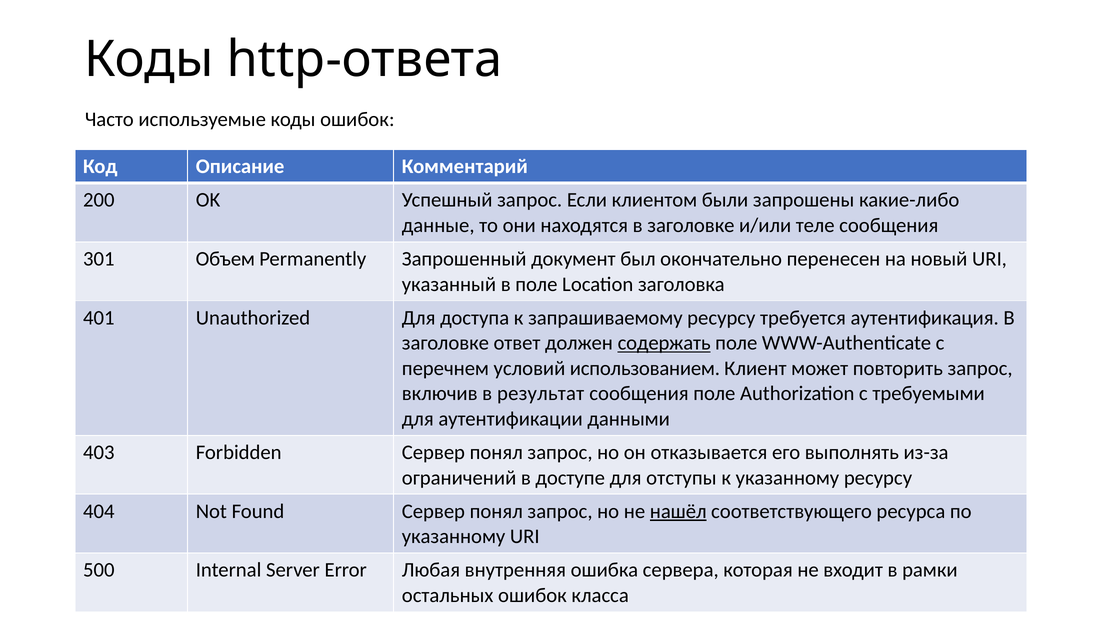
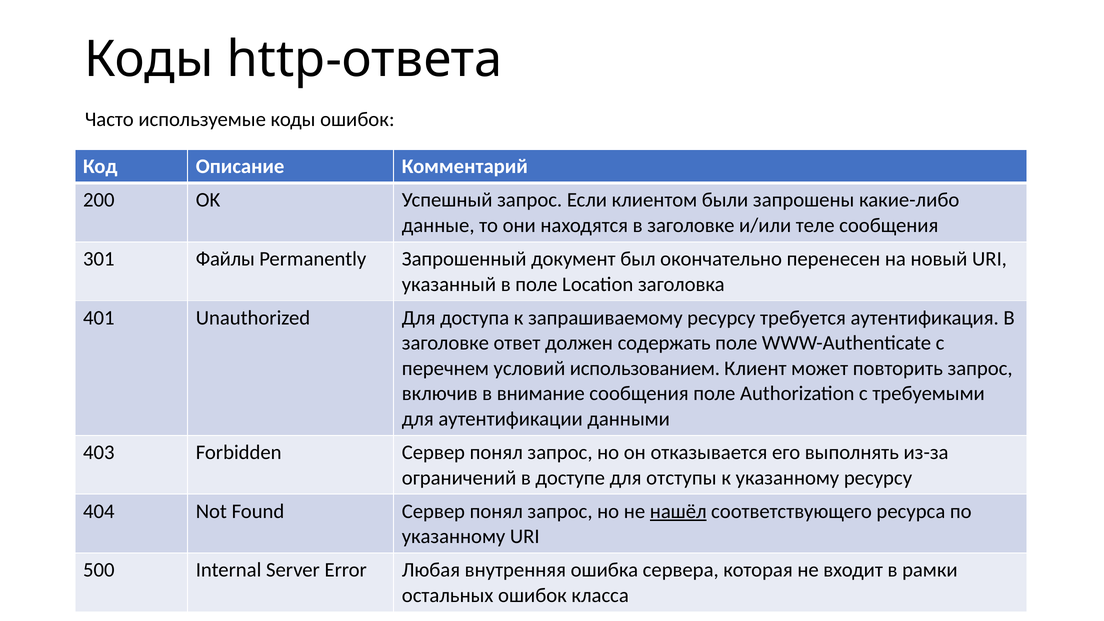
Объем: Объем -> Файлы
содержать underline: present -> none
результат: результат -> внимание
